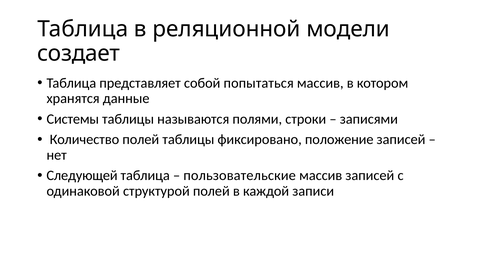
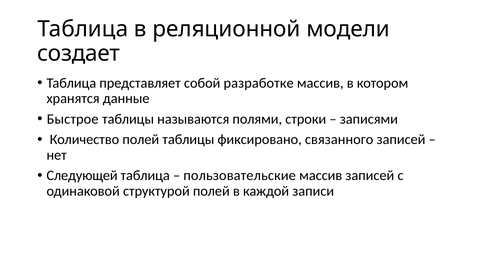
попытаться: попытаться -> разработке
Системы: Системы -> Быстрое
положение: положение -> связанного
